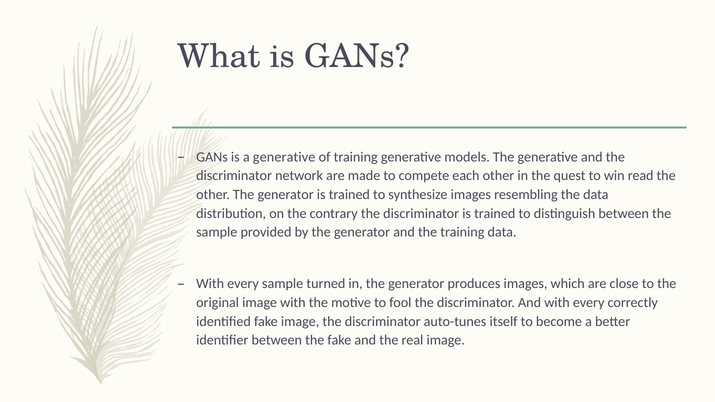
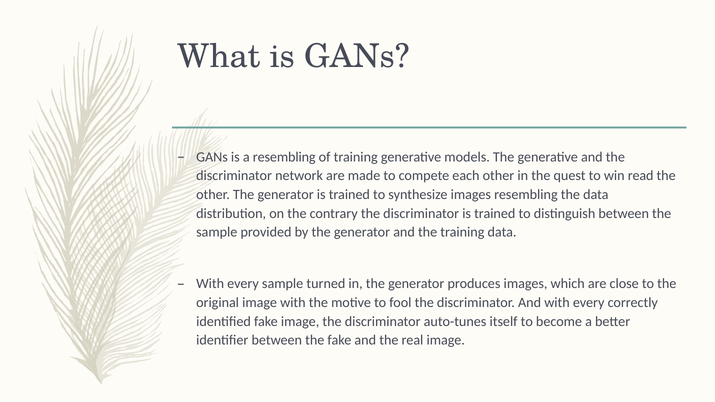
a generative: generative -> resembling
